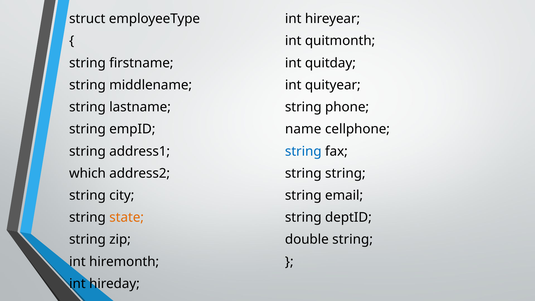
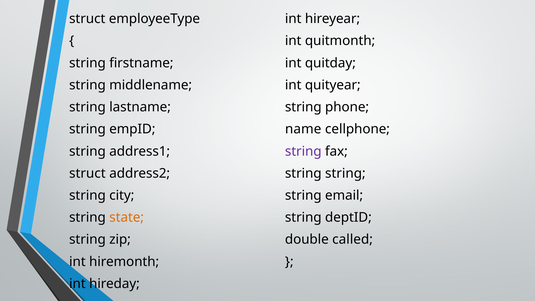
string at (303, 151) colour: blue -> purple
which at (87, 173): which -> struct
double string: string -> called
